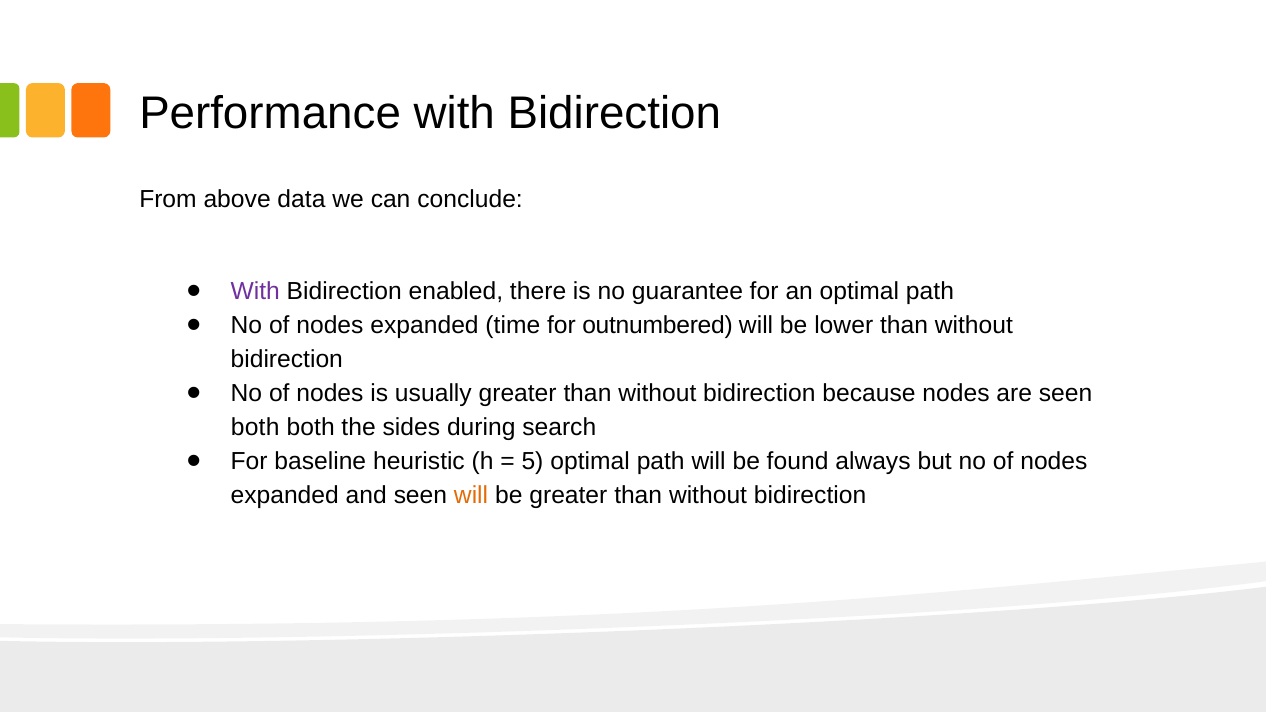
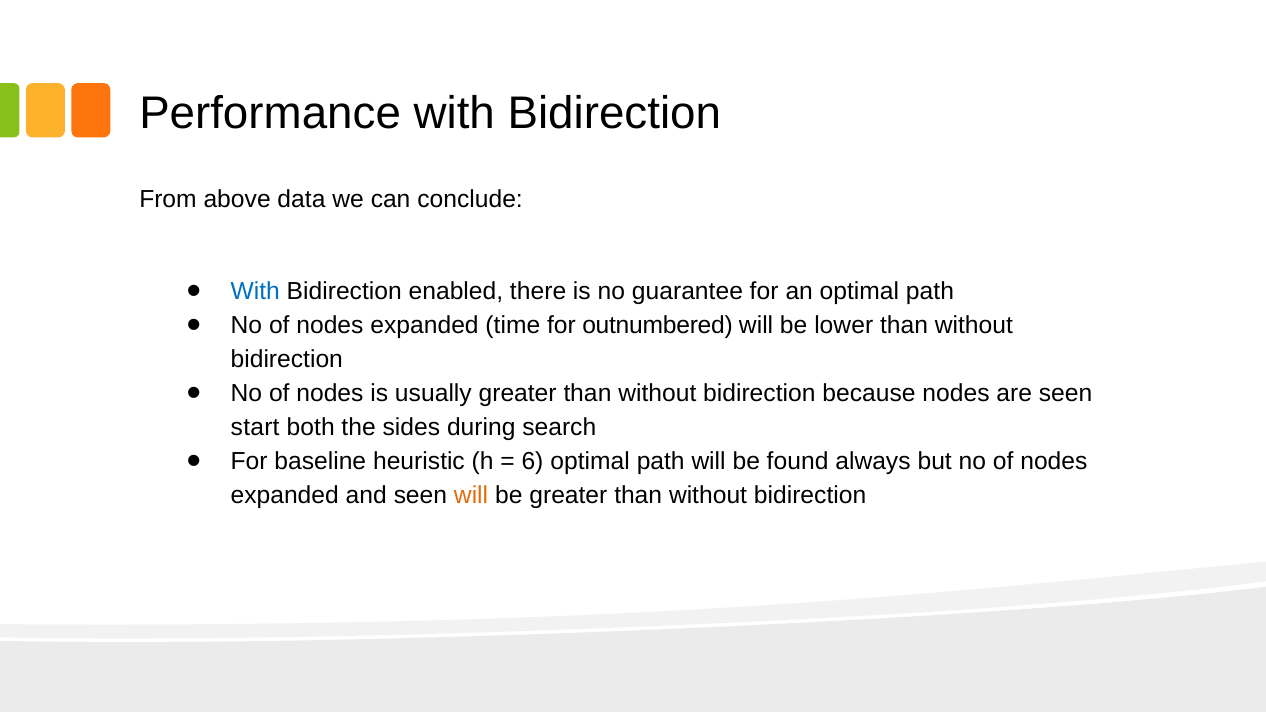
With at (255, 292) colour: purple -> blue
both at (255, 428): both -> start
5: 5 -> 6
